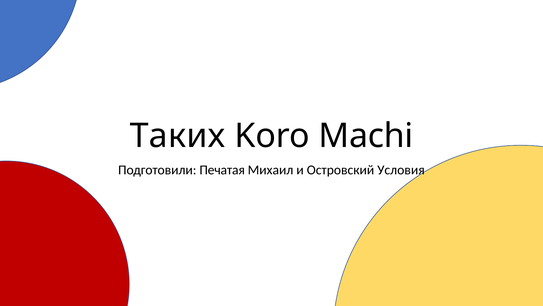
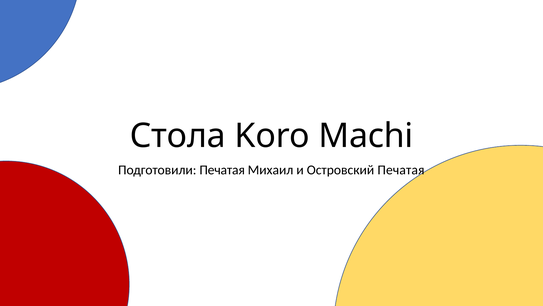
Таких: Таких -> Стола
Островский Условия: Условия -> Печатая
